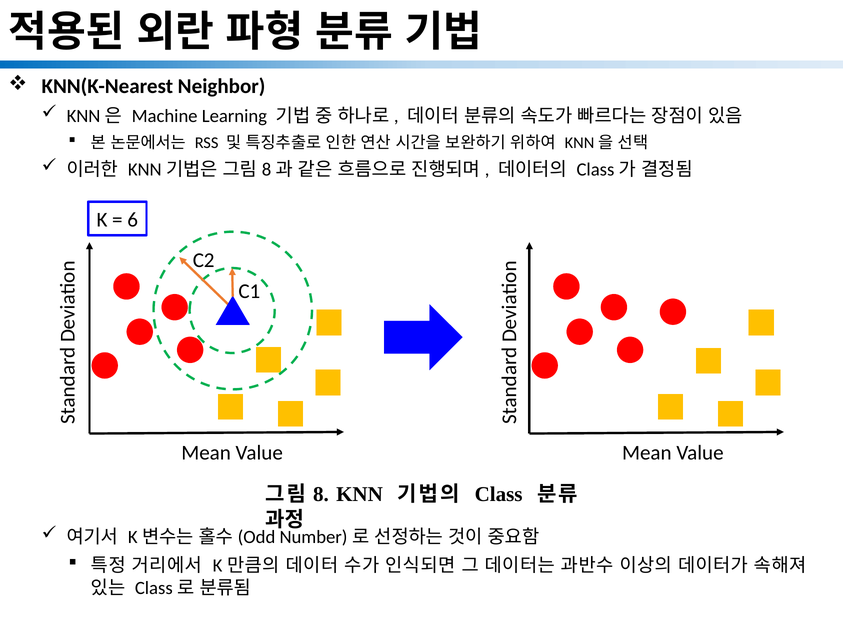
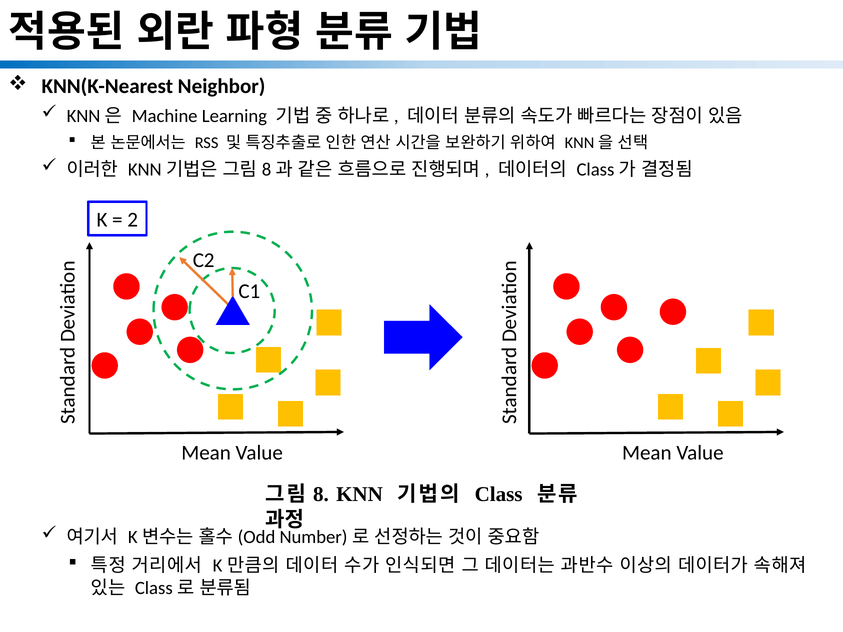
6: 6 -> 2
